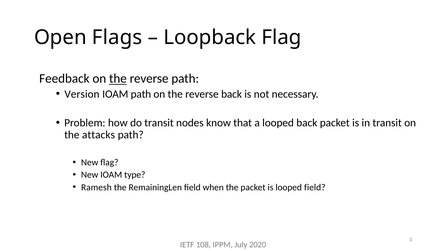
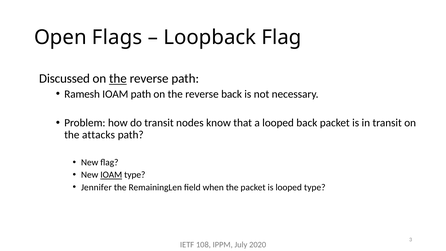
Feedback: Feedback -> Discussed
Version: Version -> Ramesh
IOAM at (111, 175) underline: none -> present
Ramesh: Ramesh -> Jennifer
looped field: field -> type
